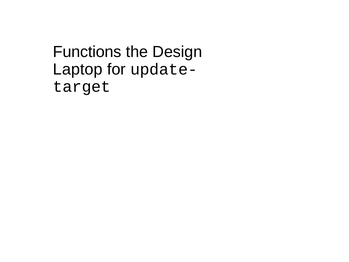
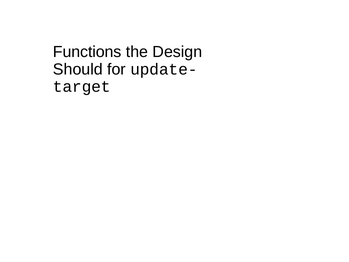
Laptop: Laptop -> Should
